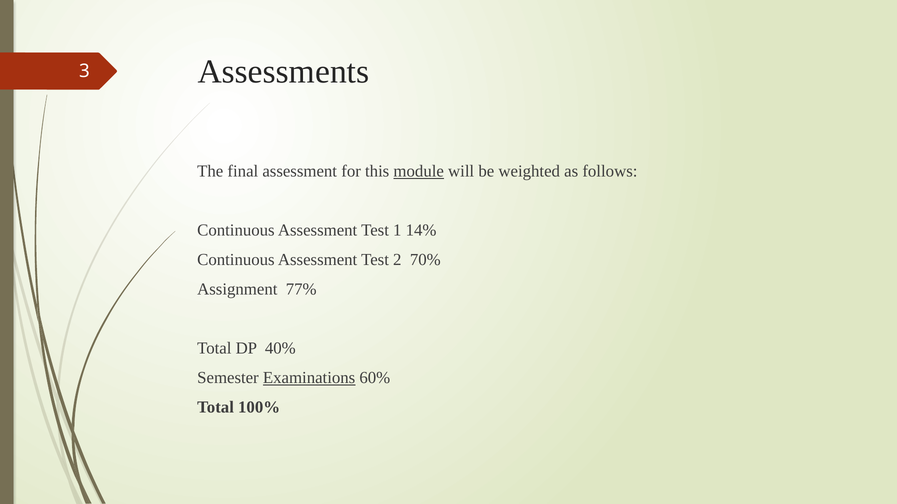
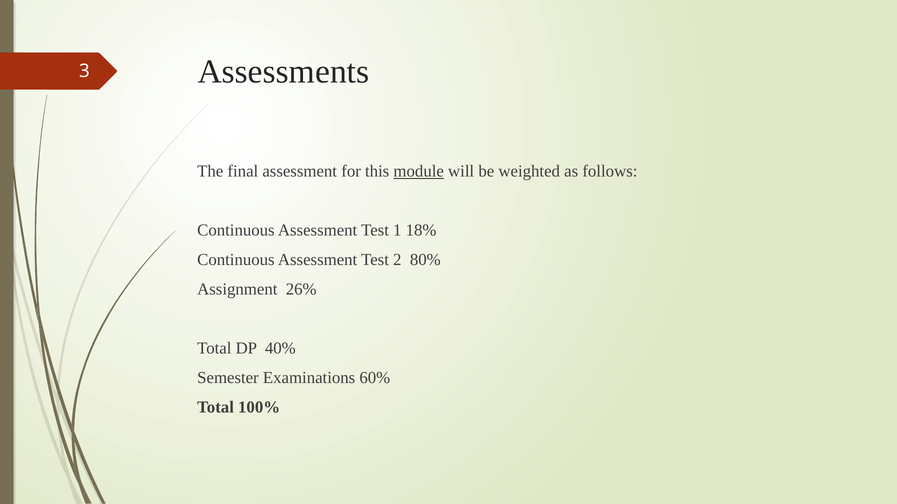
14%: 14% -> 18%
70%: 70% -> 80%
77%: 77% -> 26%
Examinations underline: present -> none
